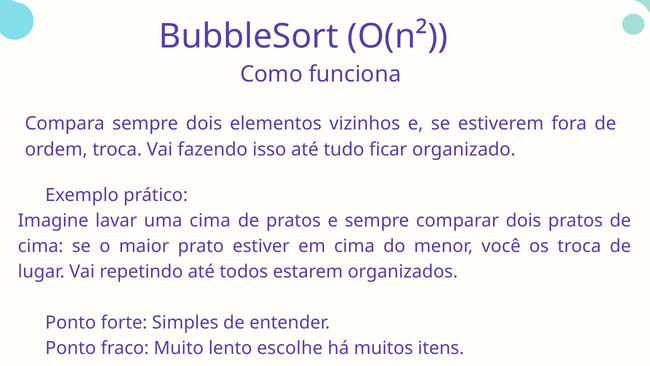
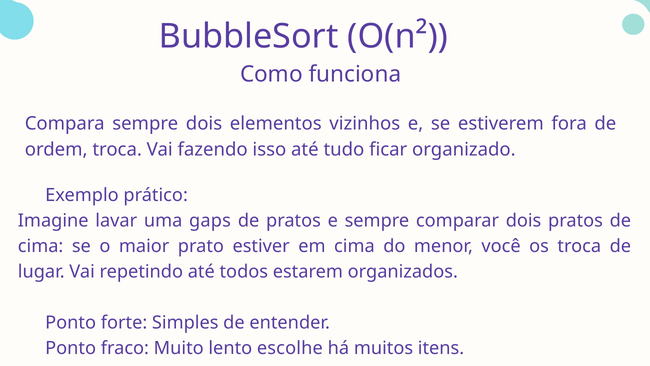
uma cima: cima -> gaps
